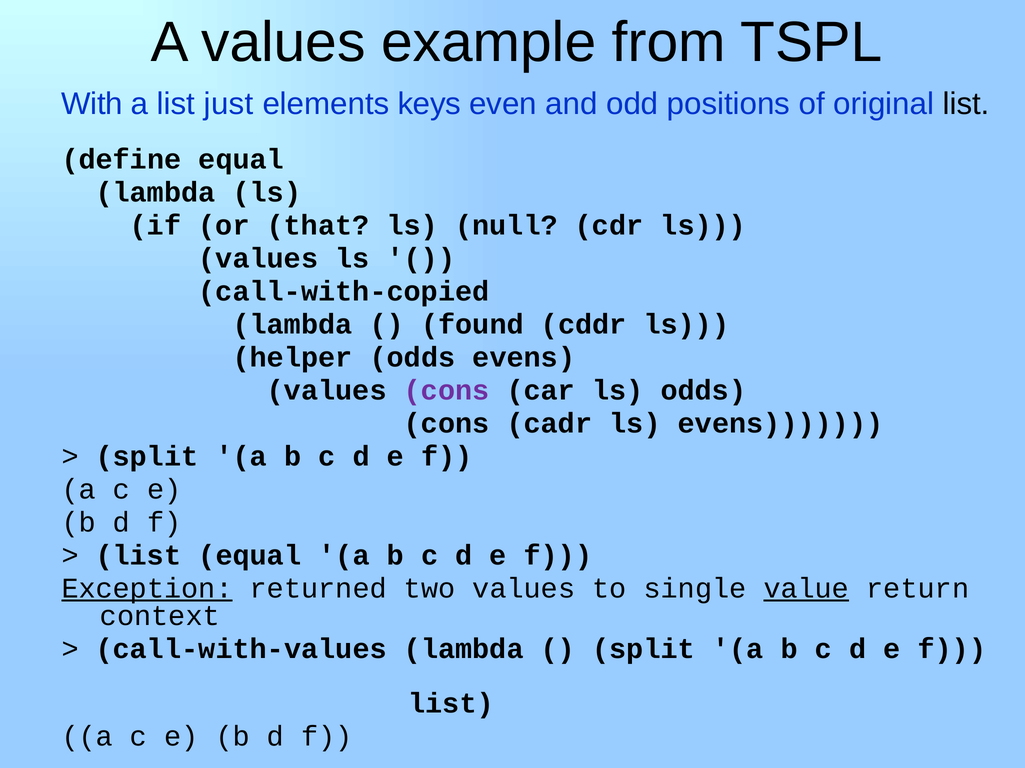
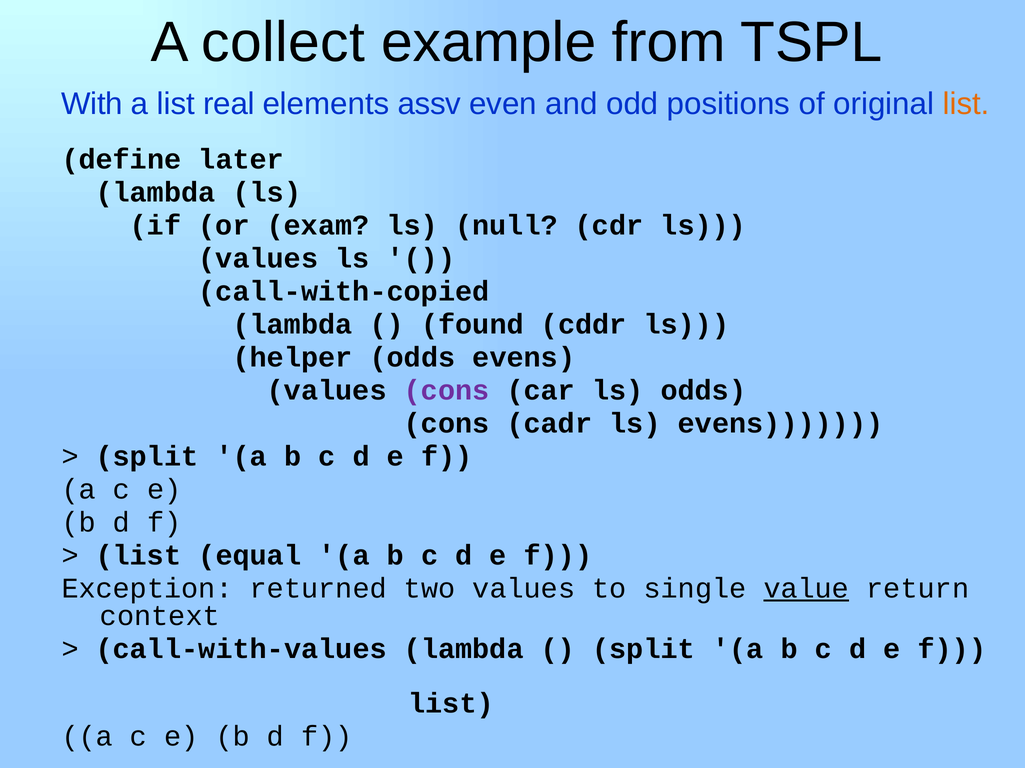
A values: values -> collect
just: just -> real
keys: keys -> assv
list at (966, 104) colour: black -> orange
define equal: equal -> later
that: that -> exam
Exception underline: present -> none
